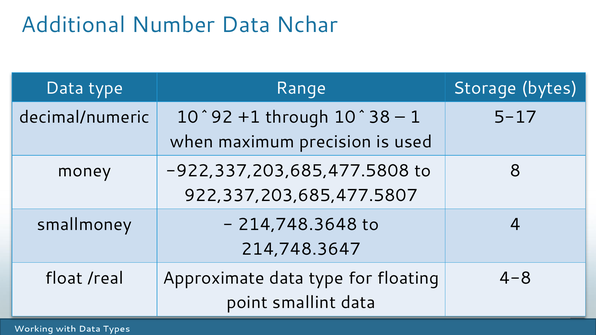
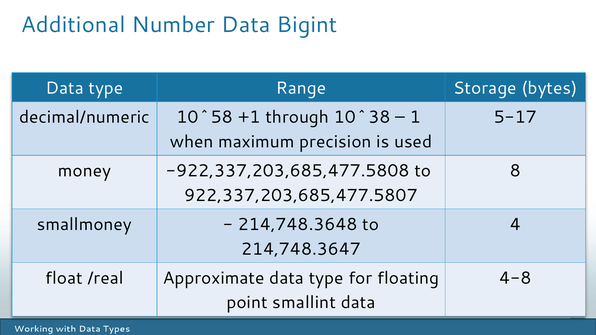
Nchar: Nchar -> Bigint
10^92: 10^92 -> 10^58
